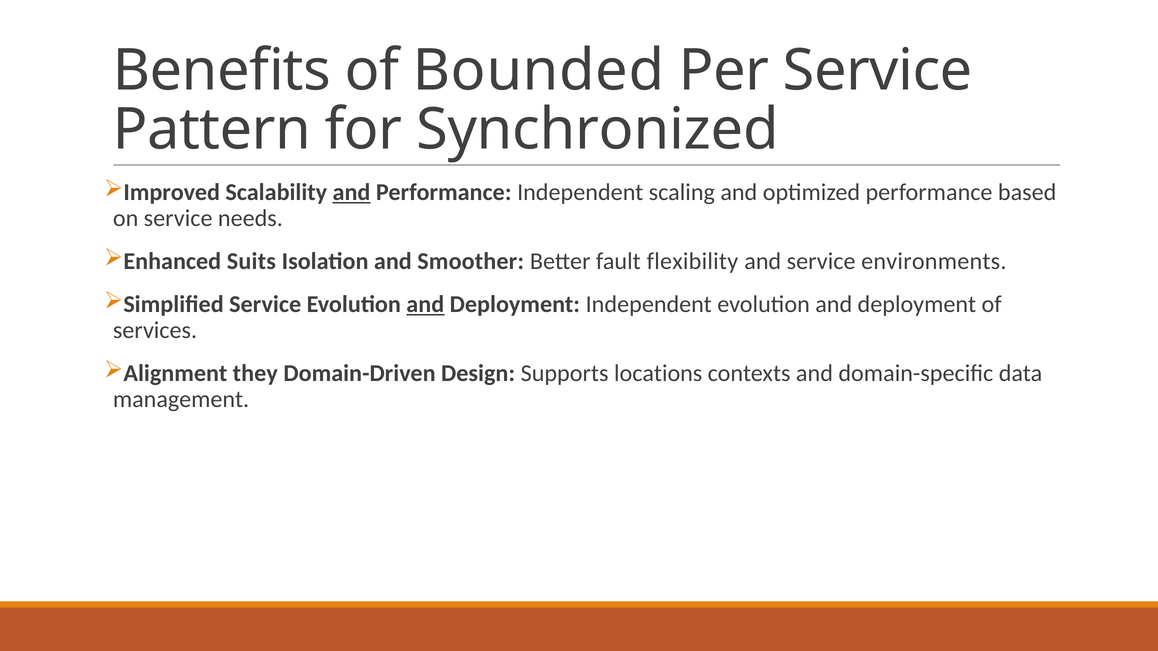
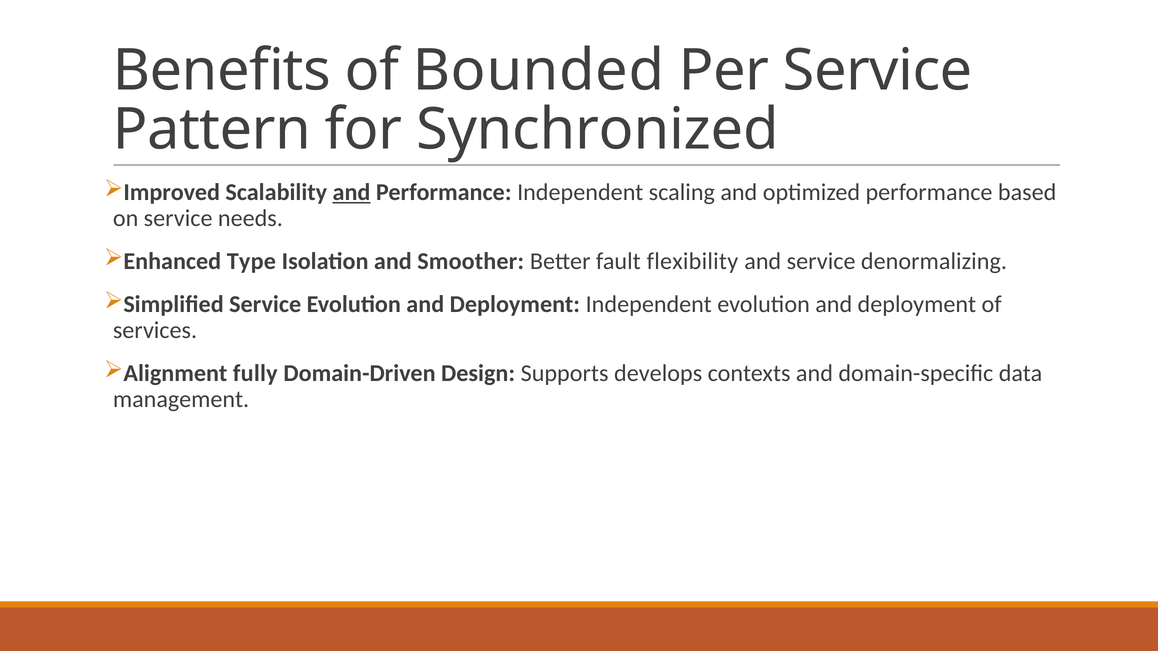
Suits: Suits -> Type
environments: environments -> denormalizing
and at (425, 304) underline: present -> none
they: they -> fully
locations: locations -> develops
